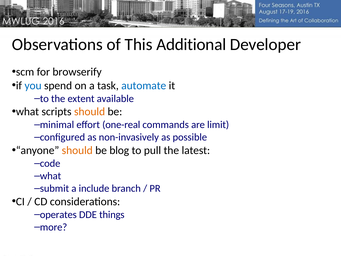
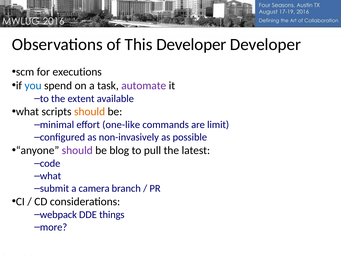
This Additional: Additional -> Developer
browserify: browserify -> executions
automate colour: blue -> purple
one-real: one-real -> one-like
should at (77, 150) colour: orange -> purple
include: include -> camera
operates: operates -> webpack
